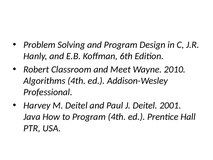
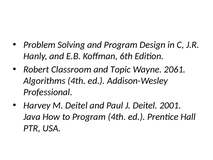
Meet: Meet -> Topic
2010: 2010 -> 2061
